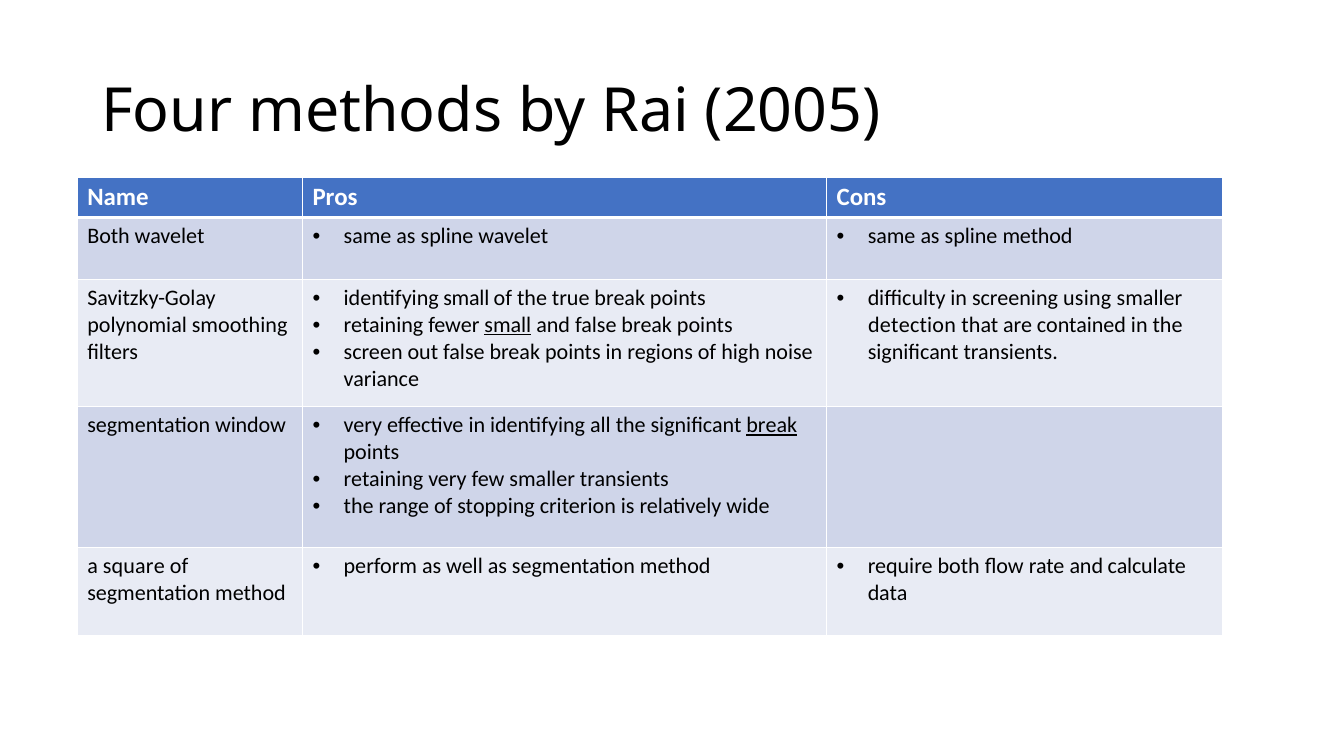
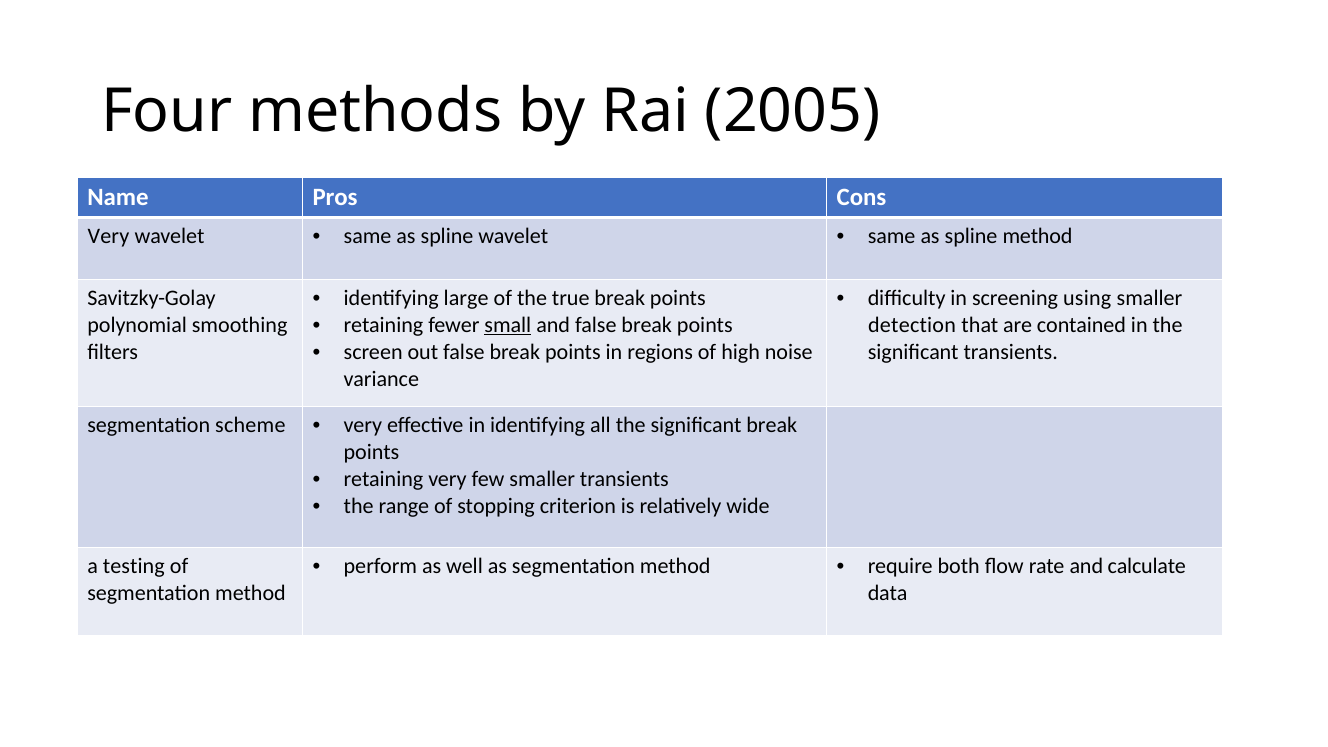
Both at (109, 236): Both -> Very
identifying small: small -> large
window: window -> scheme
break at (772, 425) underline: present -> none
square: square -> testing
